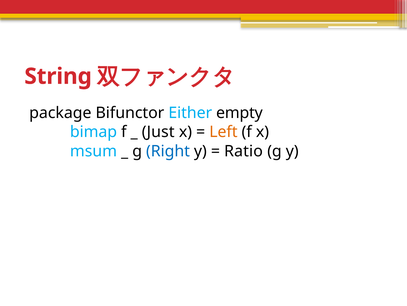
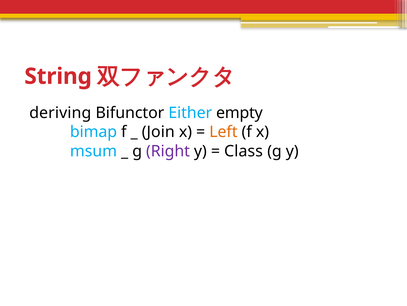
package: package -> deriving
Just: Just -> Join
Right colour: blue -> purple
Ratio: Ratio -> Class
